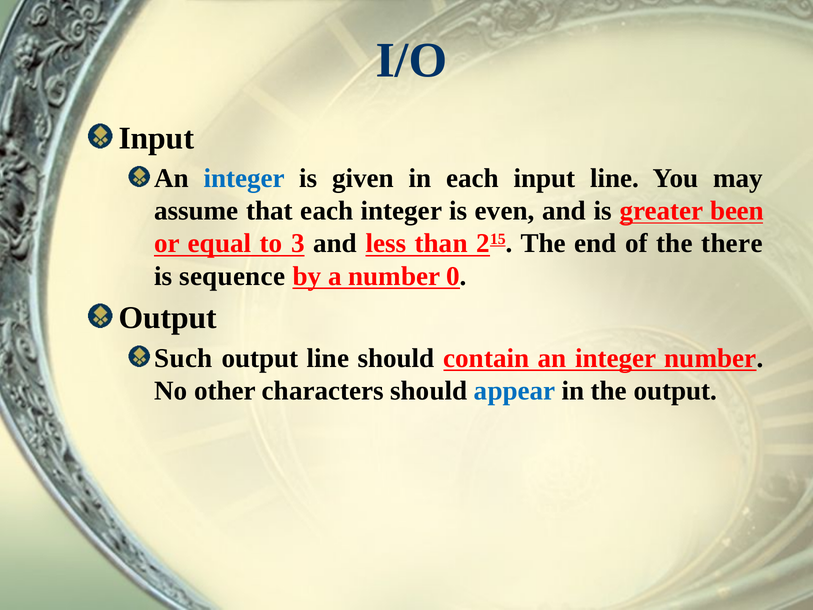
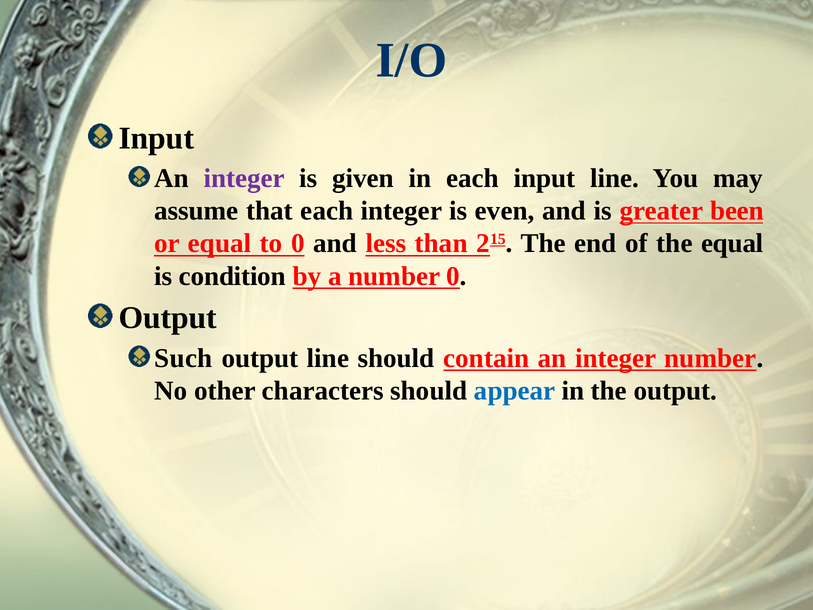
integer at (244, 178) colour: blue -> purple
to 3: 3 -> 0
the there: there -> equal
sequence: sequence -> condition
